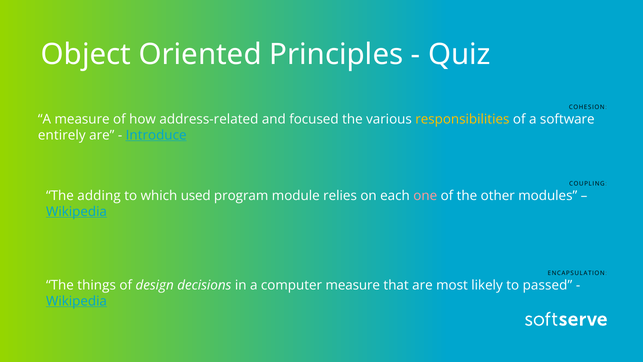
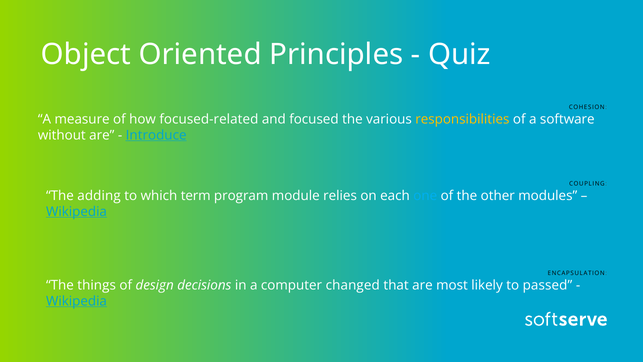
address-related: address-related -> focused-related
entirely: entirely -> without
used: used -> term
one colour: pink -> light blue
computer measure: measure -> changed
